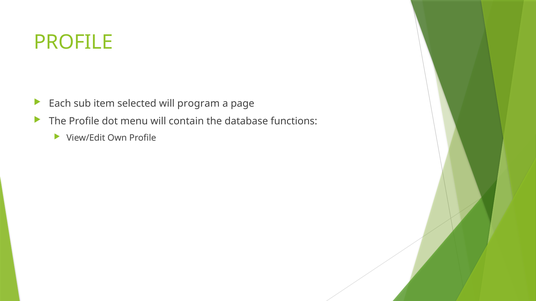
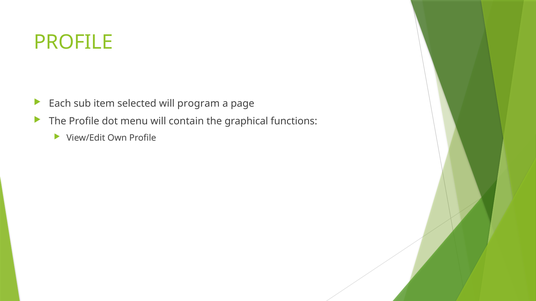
database: database -> graphical
